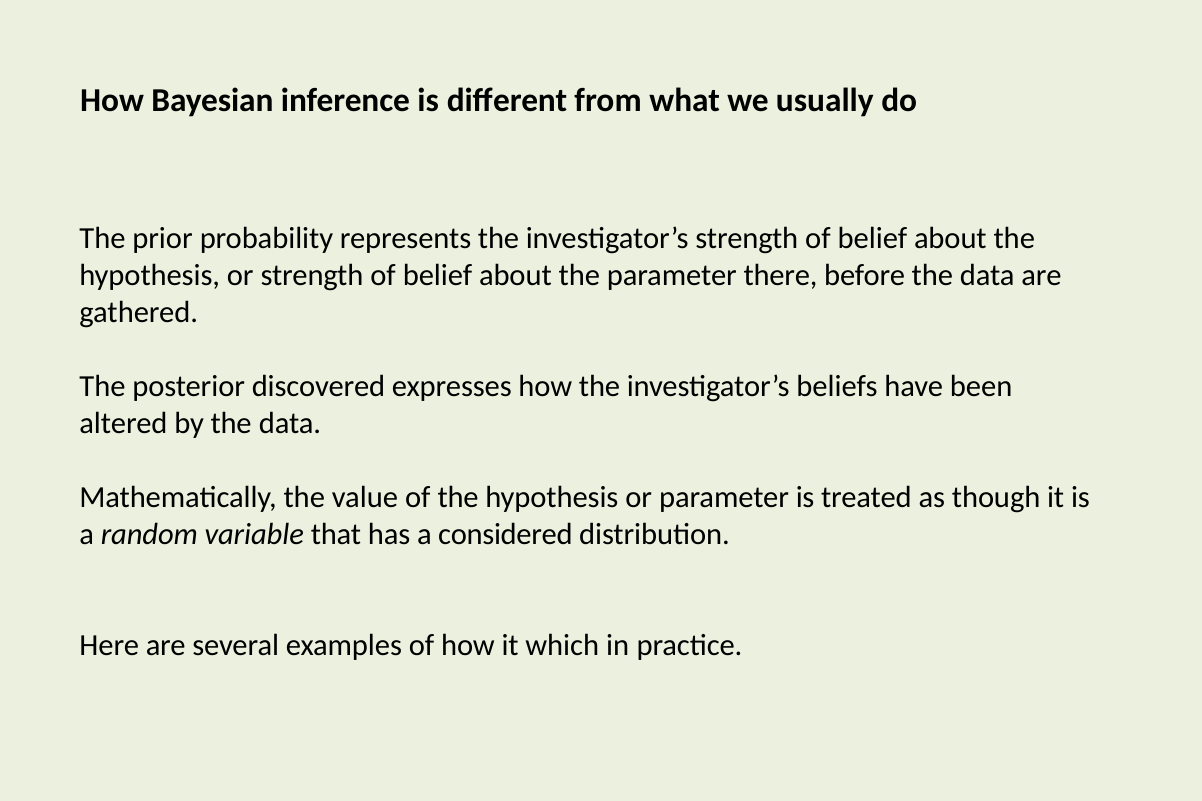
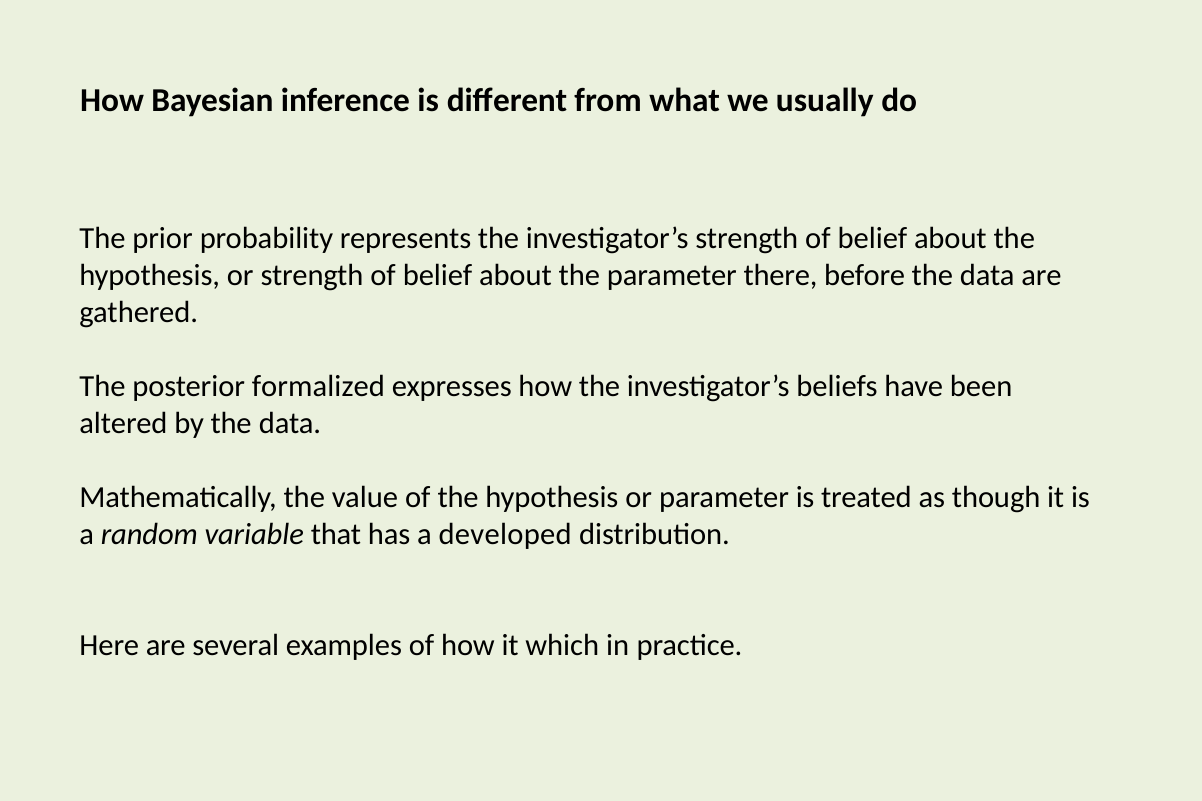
discovered: discovered -> formalized
considered: considered -> developed
